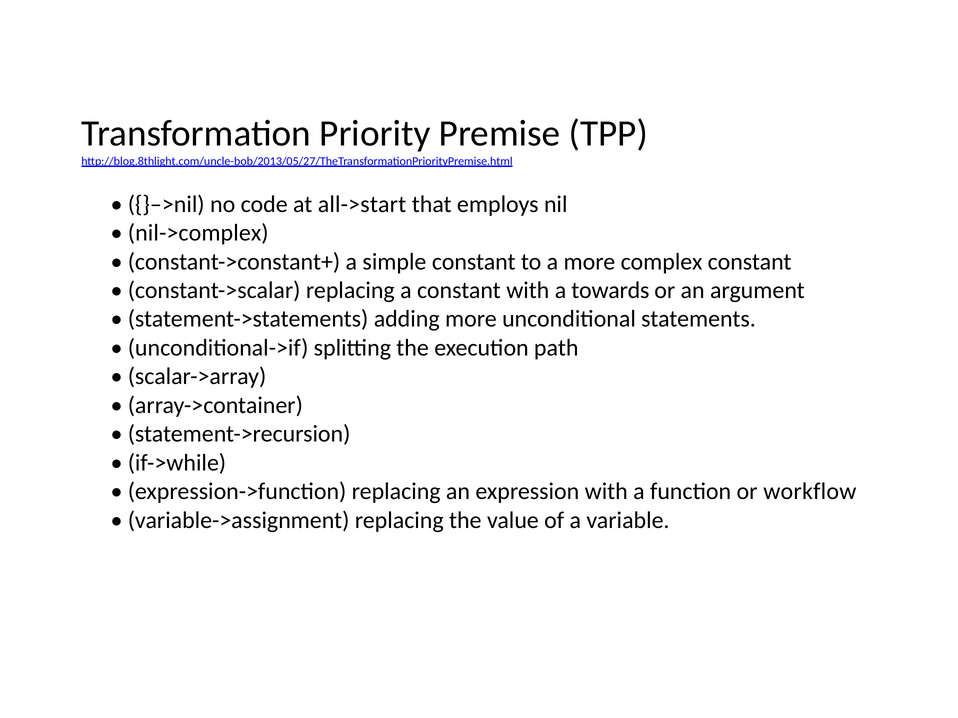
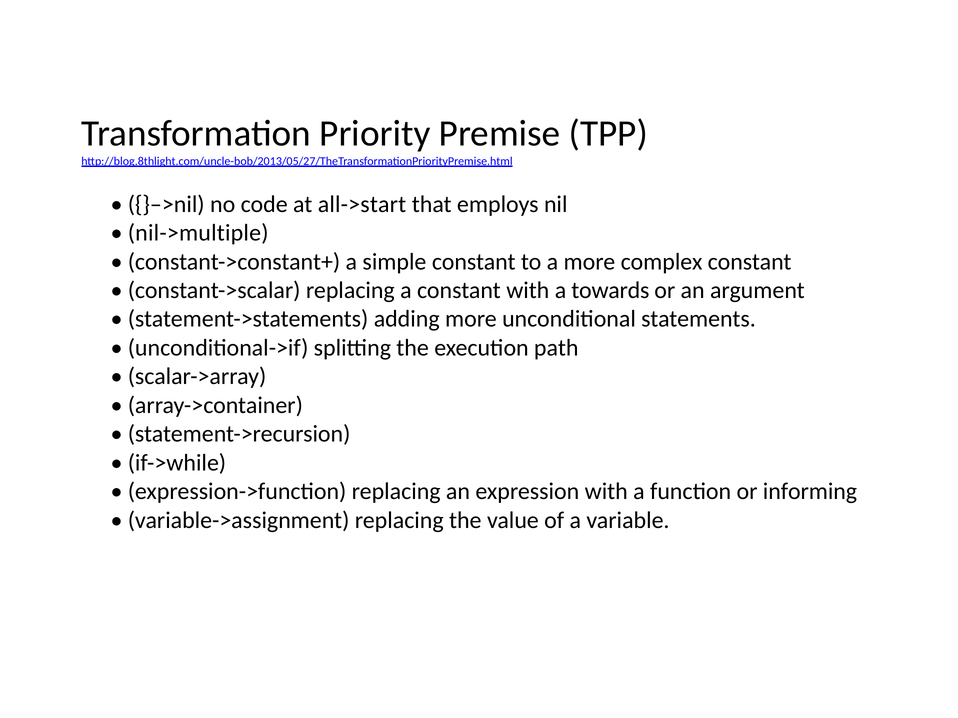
nil->complex: nil->complex -> nil->multiple
workflow: workflow -> informing
